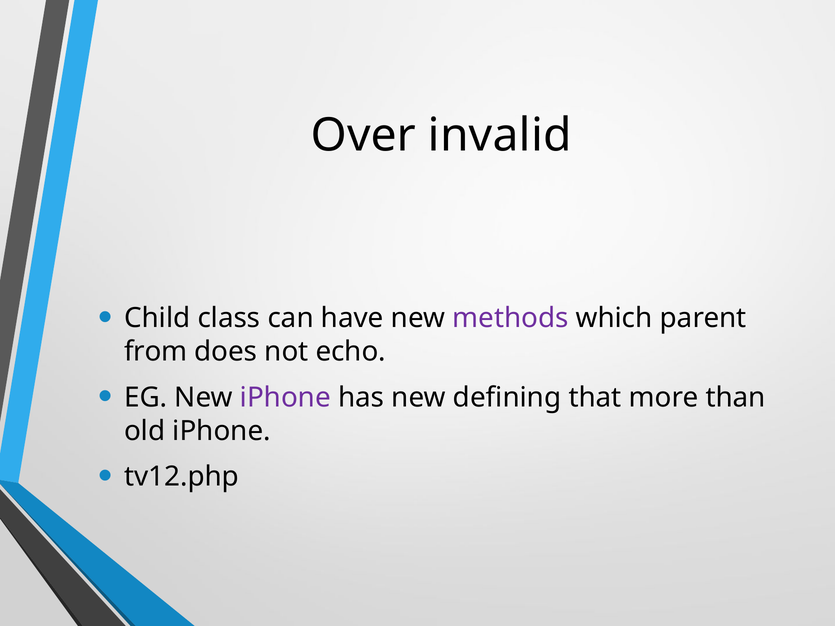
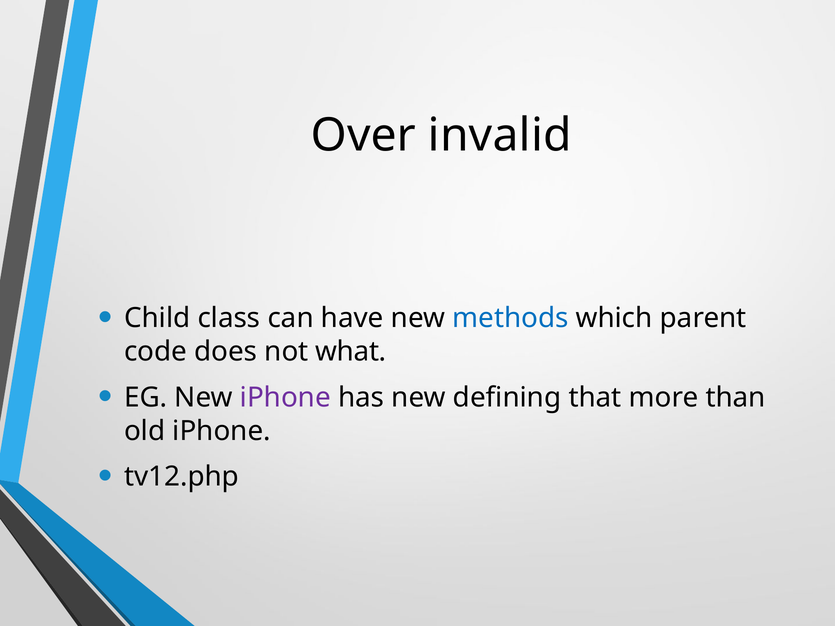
methods colour: purple -> blue
from: from -> code
echo: echo -> what
